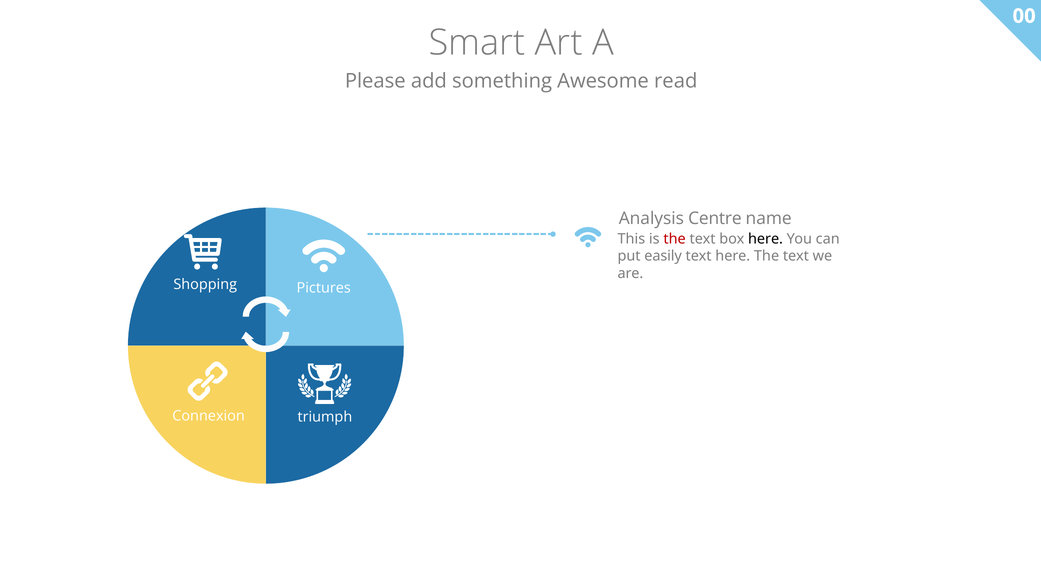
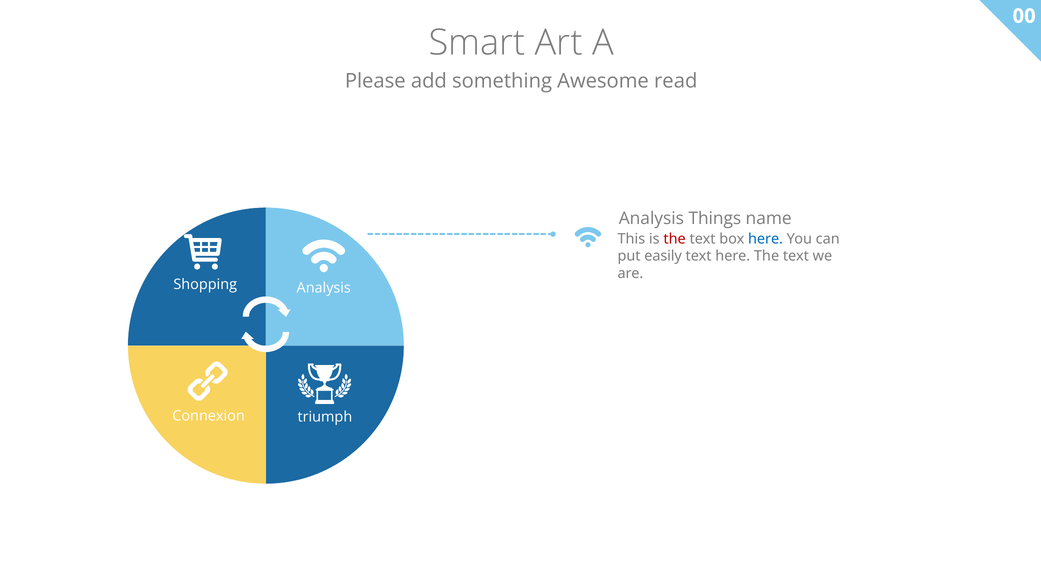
Centre: Centre -> Things
here at (766, 239) colour: black -> blue
Pictures at (324, 288): Pictures -> Analysis
